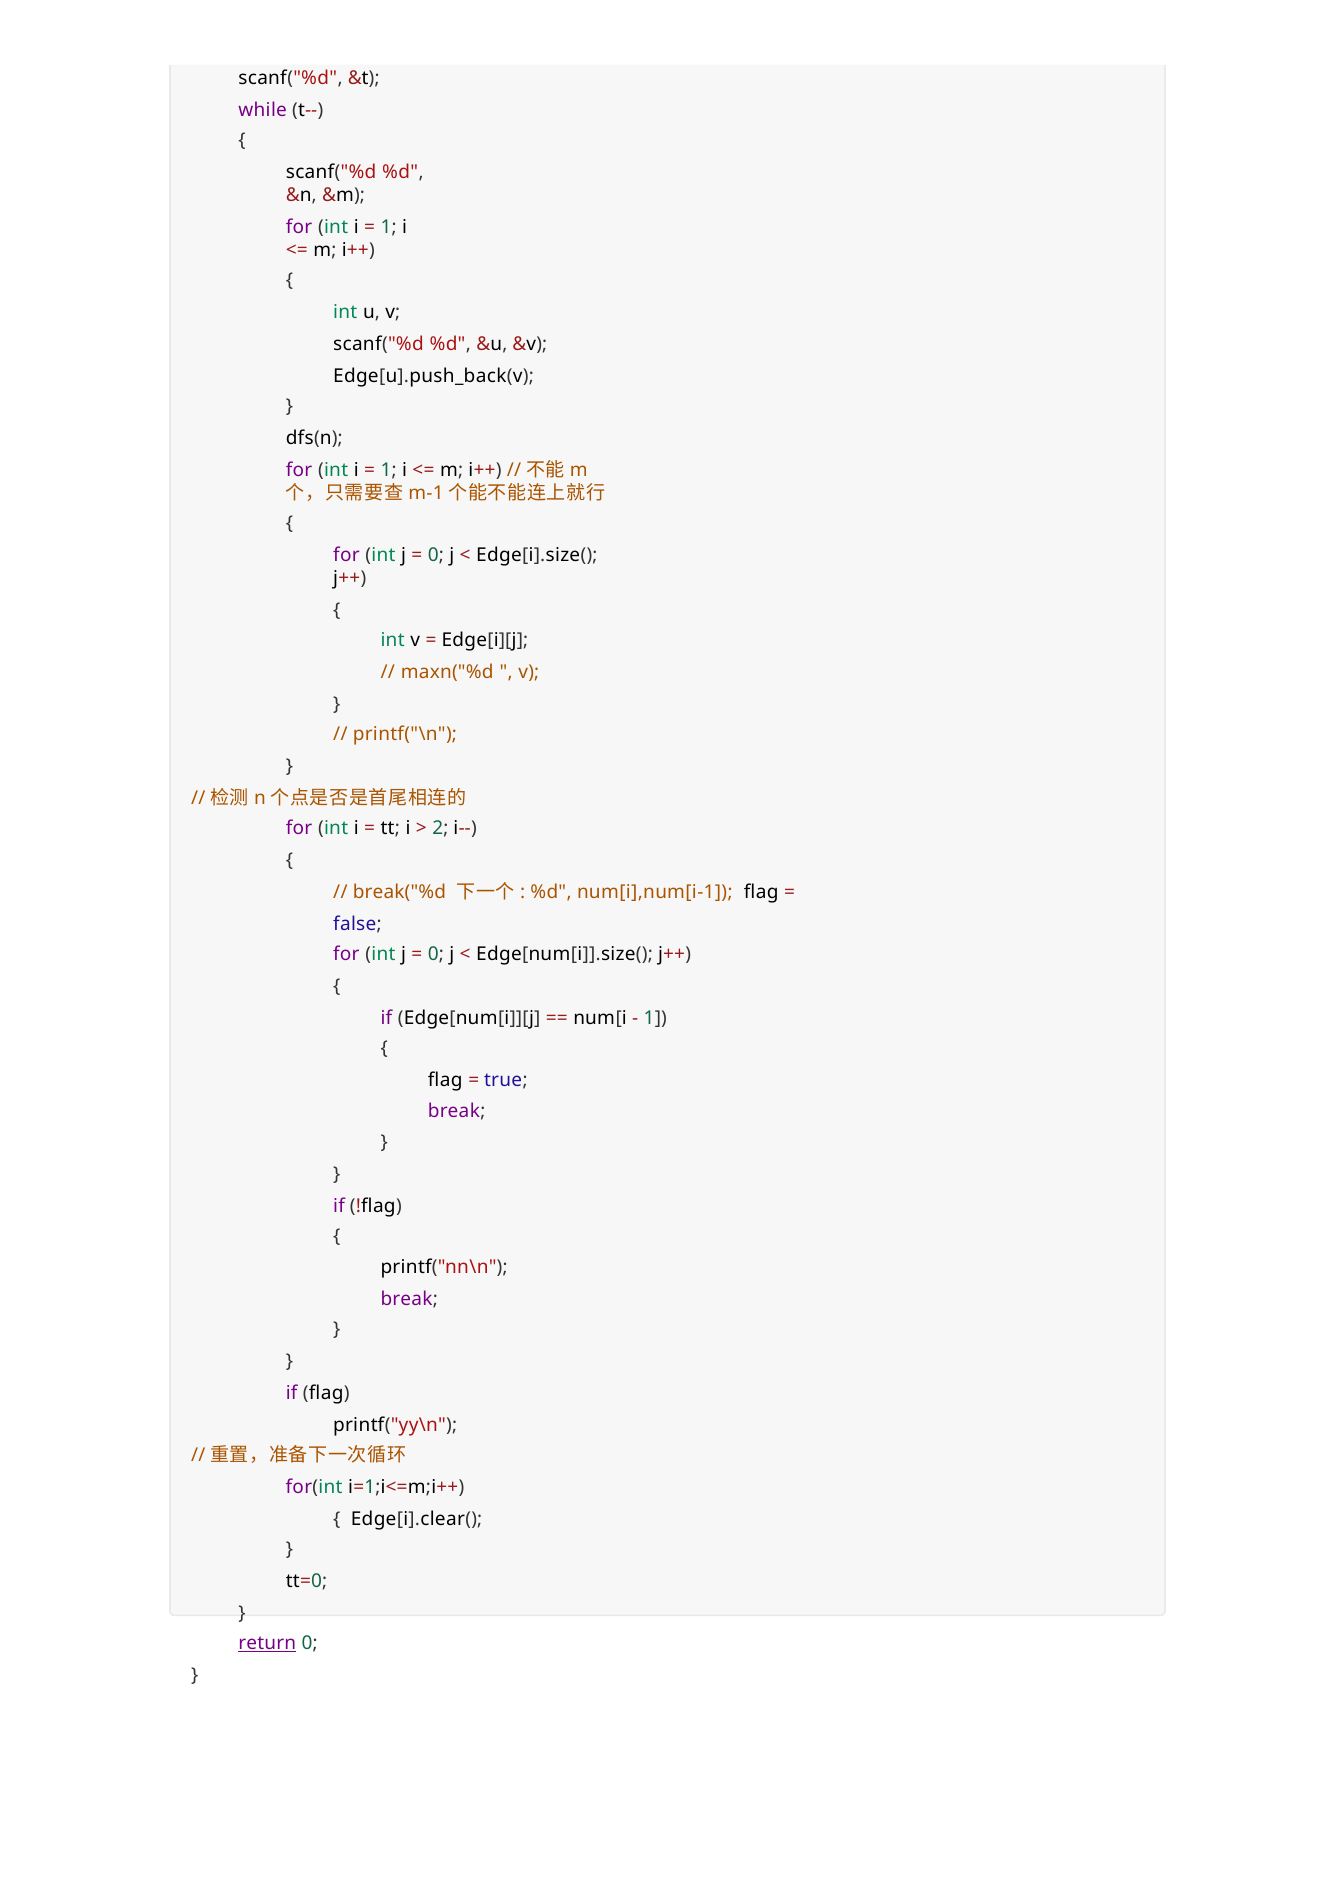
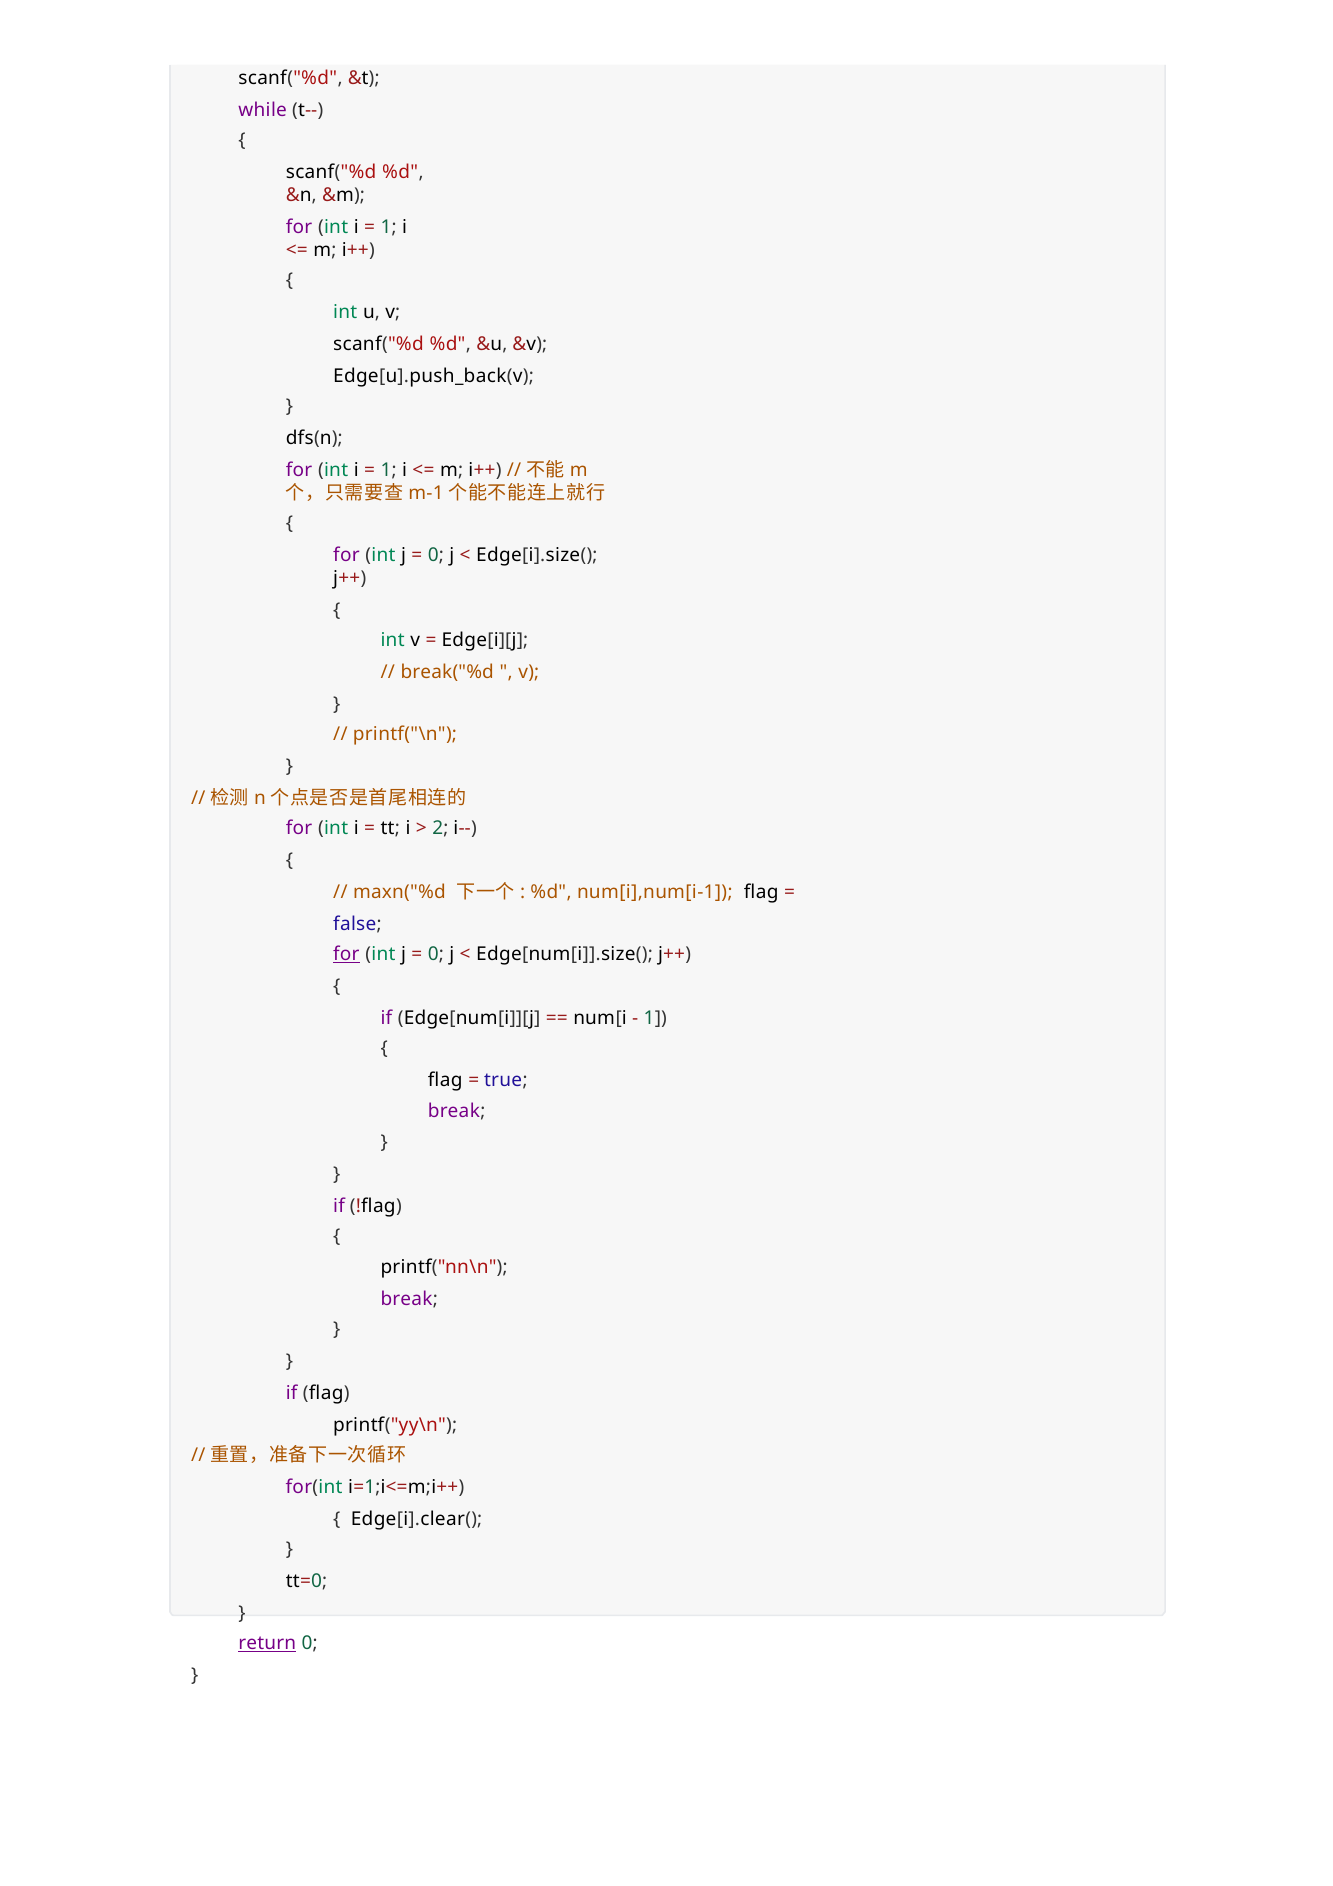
maxn("%d: maxn("%d -> break("%d
break("%d: break("%d -> maxn("%d
for at (346, 954) underline: none -> present
